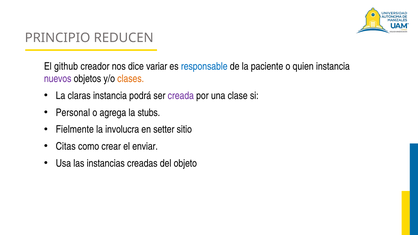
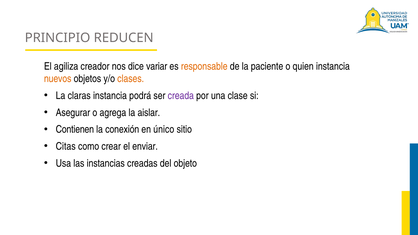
github: github -> agiliza
responsable colour: blue -> orange
nuevos colour: purple -> orange
Personal: Personal -> Asegurar
stubs: stubs -> aislar
Fielmente: Fielmente -> Contienen
involucra: involucra -> conexión
setter: setter -> único
